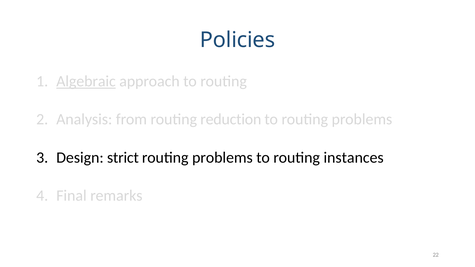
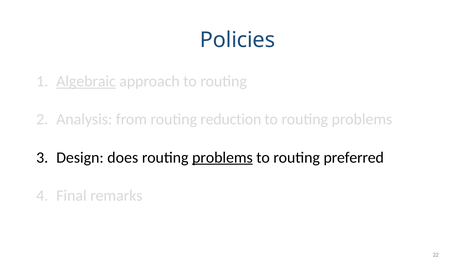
strict: strict -> does
problems at (222, 158) underline: none -> present
instances: instances -> preferred
